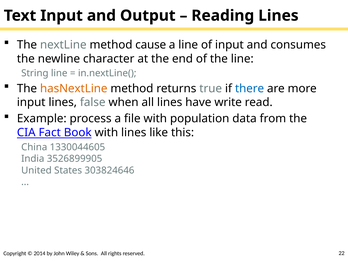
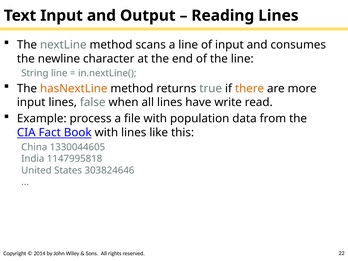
cause: cause -> scans
there colour: blue -> orange
3526899905: 3526899905 -> 1147995818
